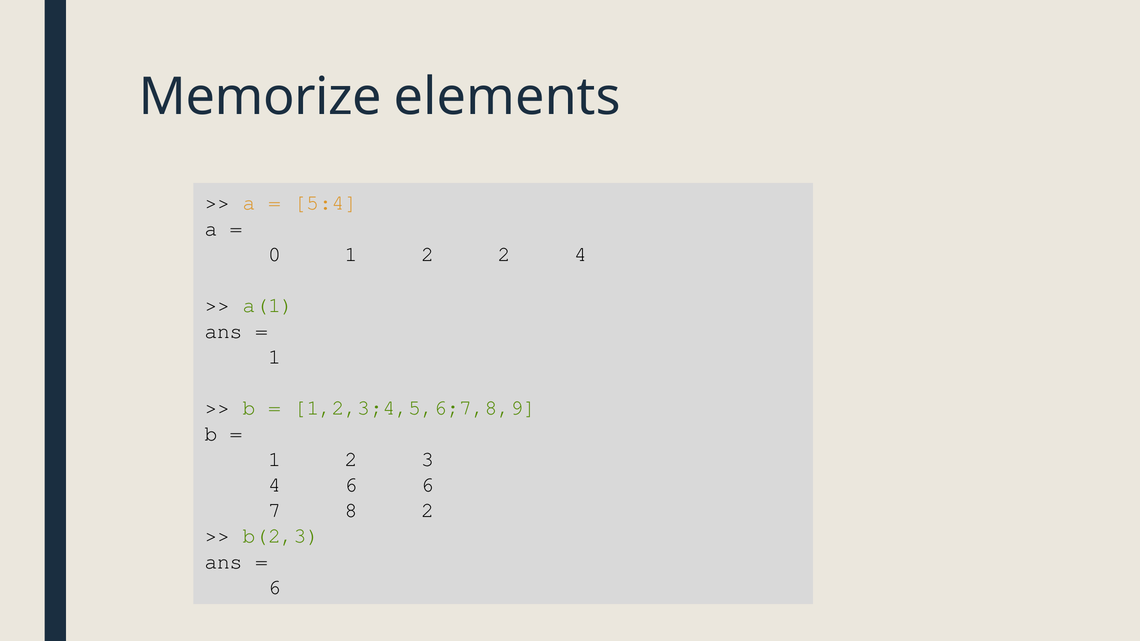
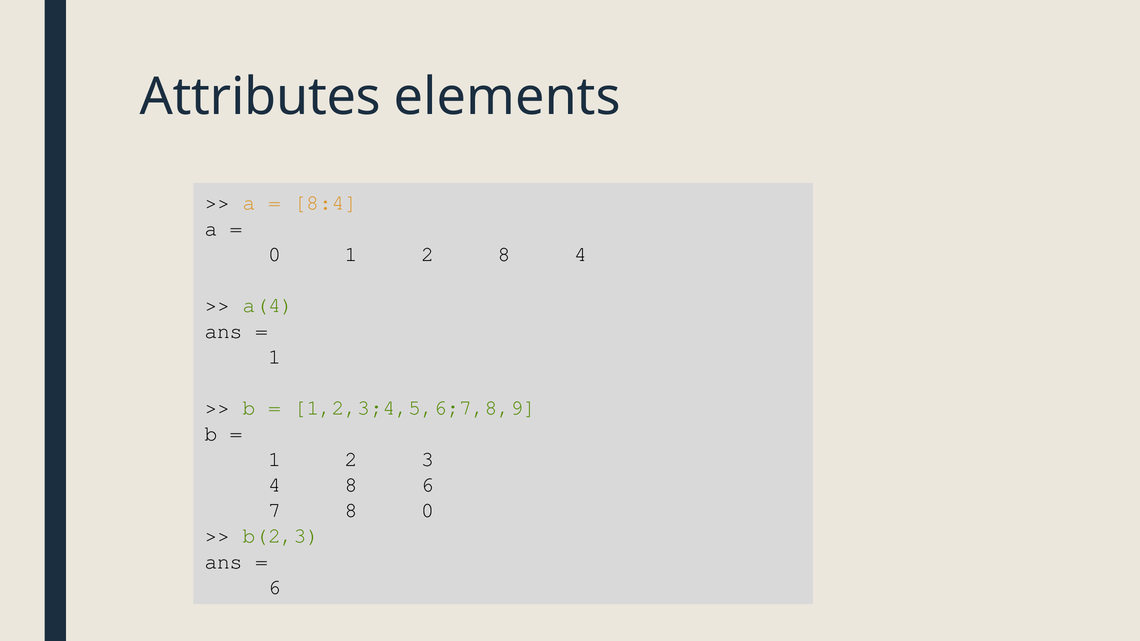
Memorize: Memorize -> Attributes
5:4: 5:4 -> 8:4
2 2: 2 -> 8
a(1: a(1 -> a(4
4 6: 6 -> 8
8 2: 2 -> 0
